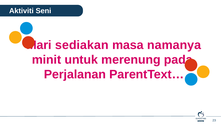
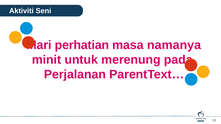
sediakan: sediakan -> perhatian
